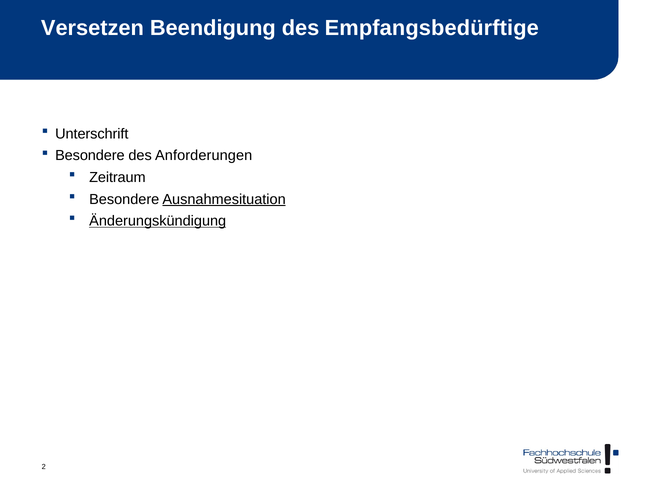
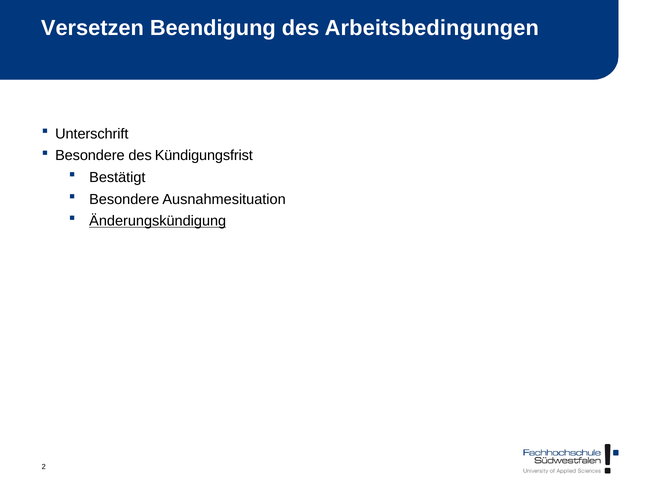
Empfangsbedürftige: Empfangsbedürftige -> Arbeitsbedingungen
Anforderungen: Anforderungen -> Kündigungsfrist
Zeitraum: Zeitraum -> Bestätigt
Ausnahmesituation underline: present -> none
